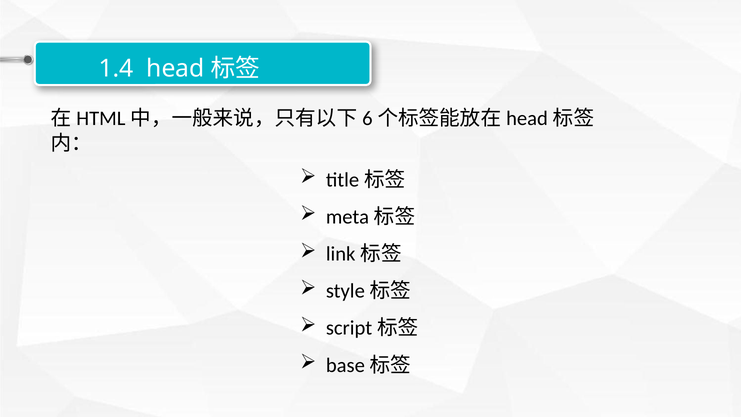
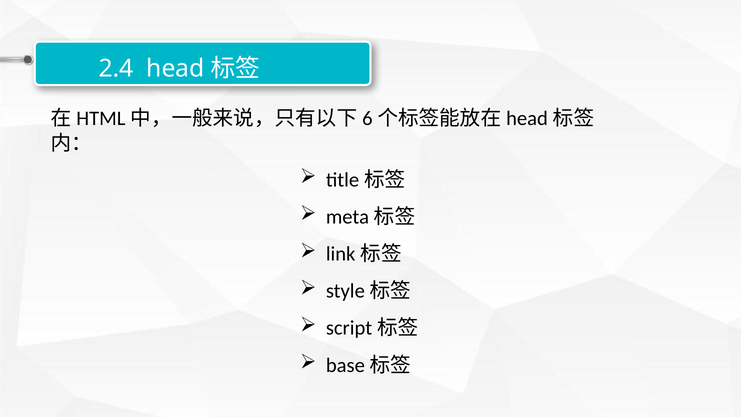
1.4: 1.4 -> 2.4
